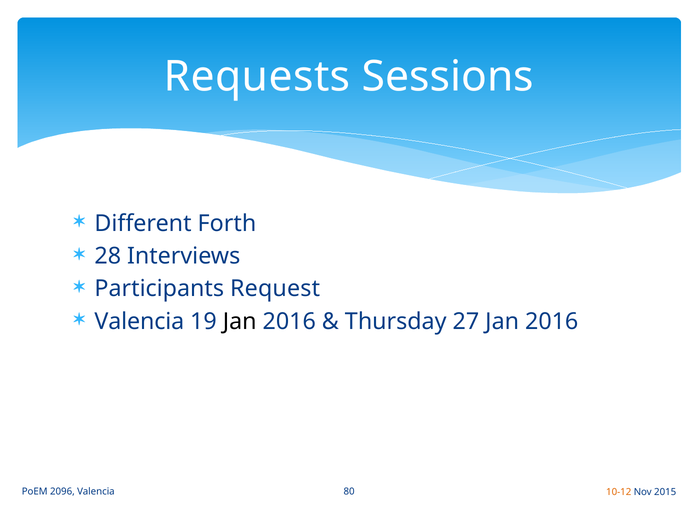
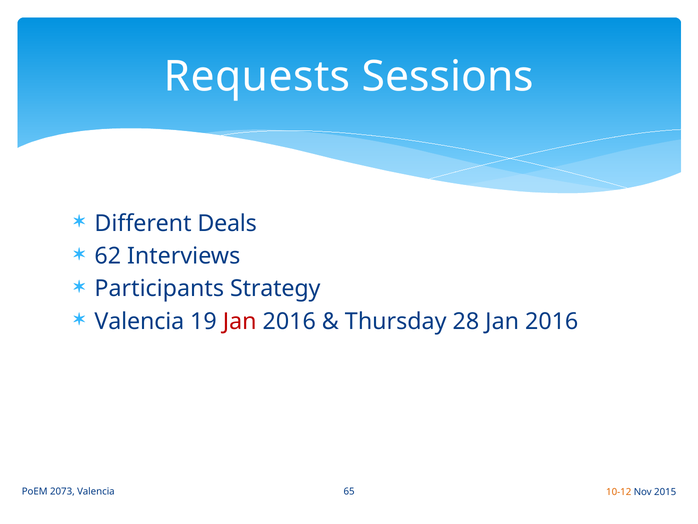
Forth: Forth -> Deals
28: 28 -> 62
Request: Request -> Strategy
Jan at (240, 321) colour: black -> red
27: 27 -> 28
2096: 2096 -> 2073
80: 80 -> 65
